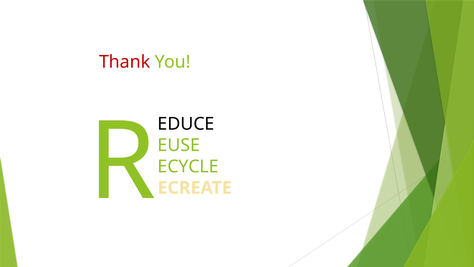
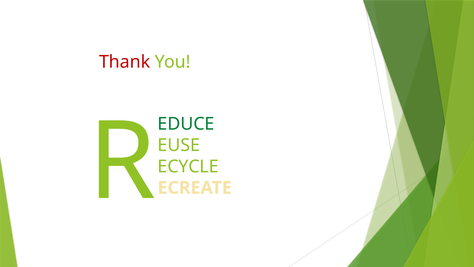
EDUCE colour: black -> green
